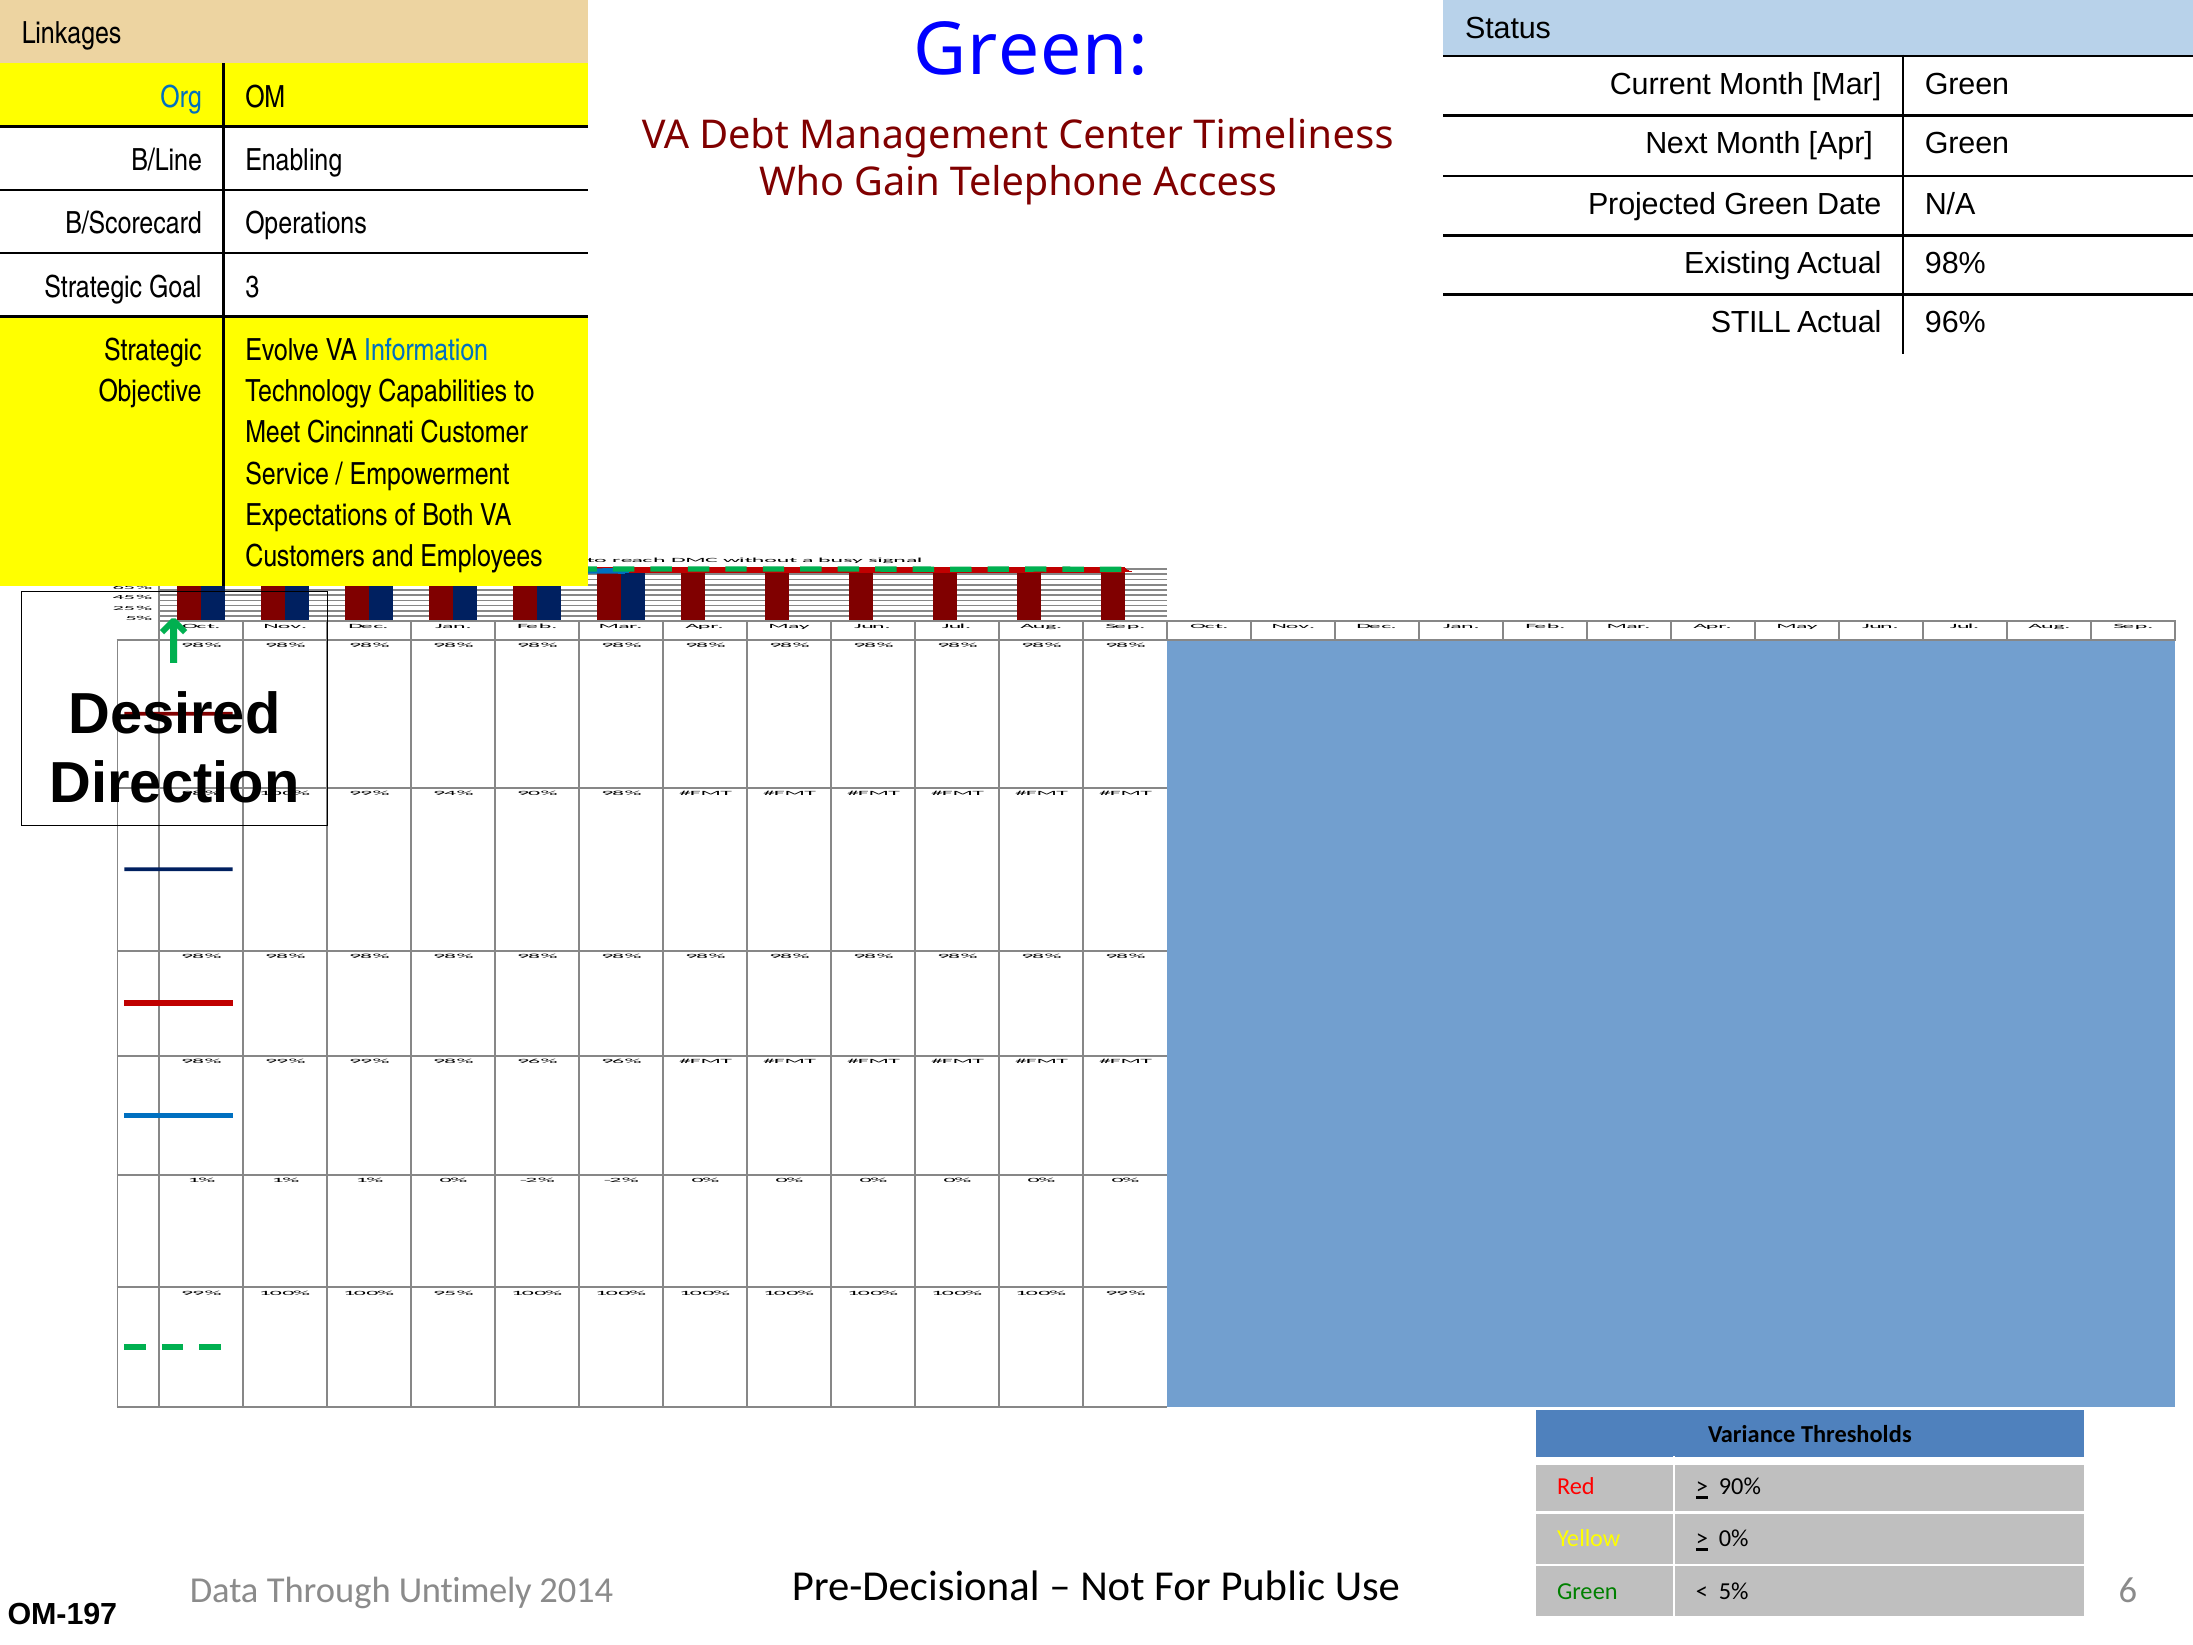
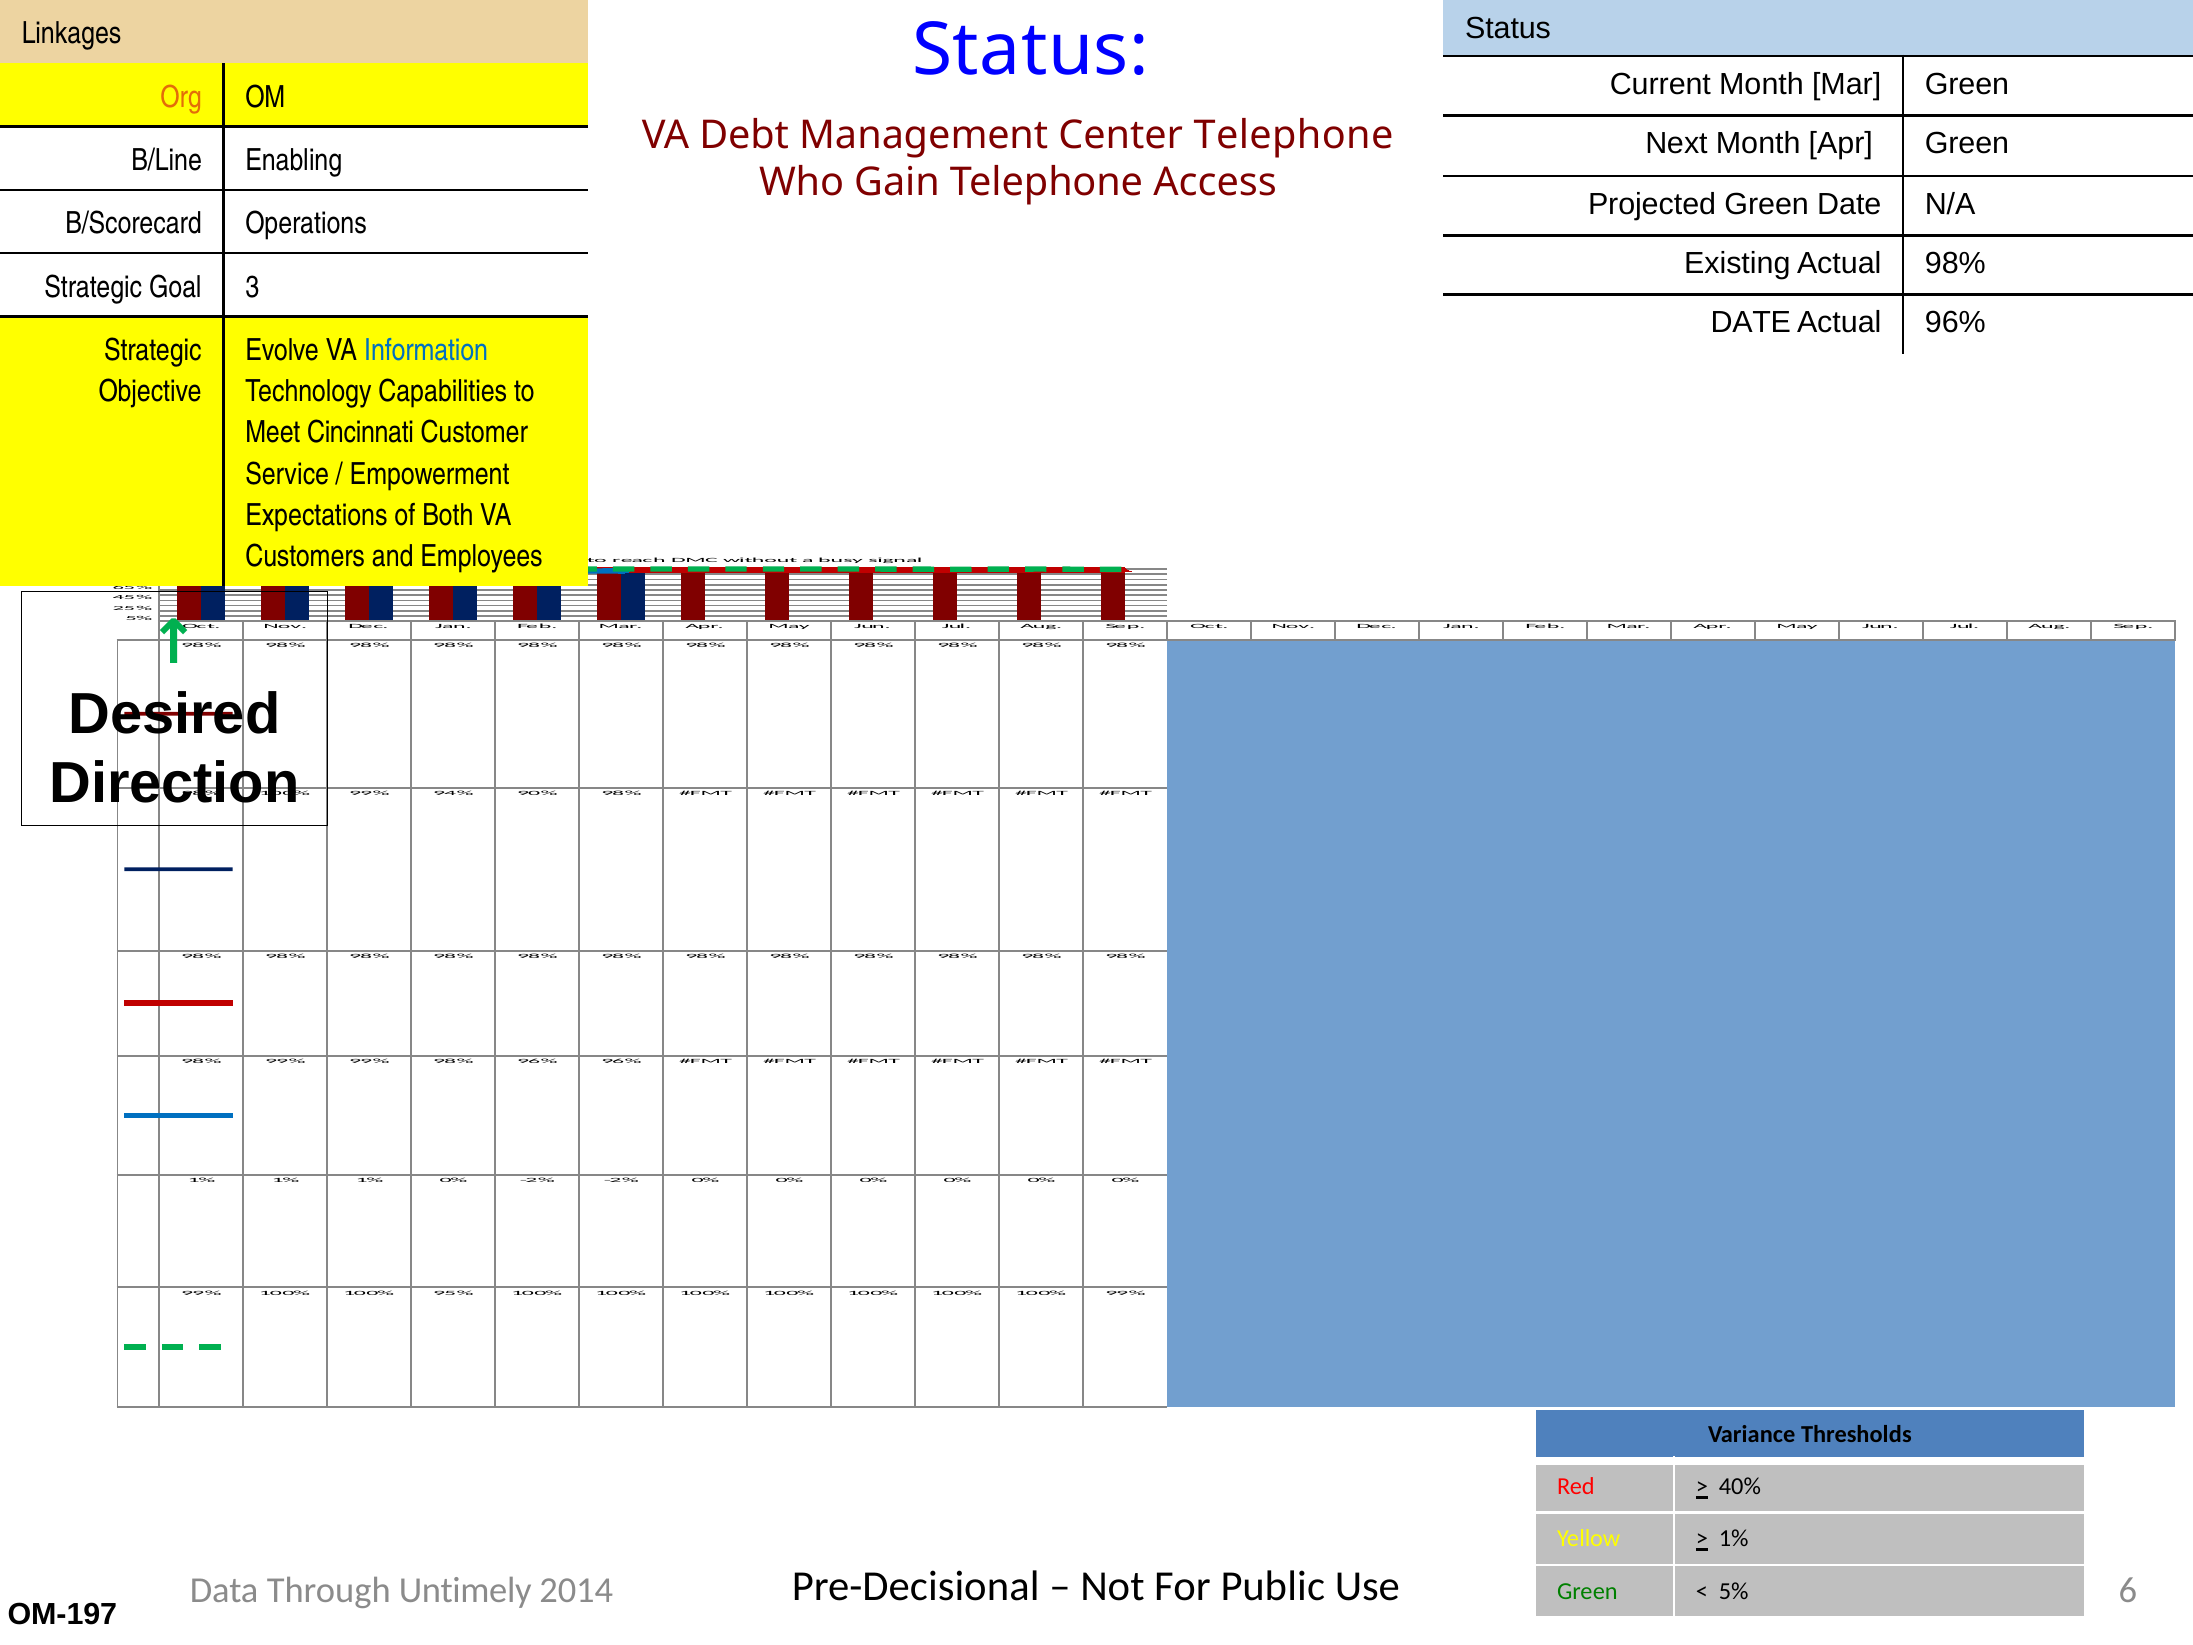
Green at (1031, 50): Green -> Status
Org colour: blue -> orange
Center Timeliness: Timeliness -> Telephone
STILL at (1751, 323): STILL -> DATE
90% at (1740, 1487): 90% -> 40%
0% at (1734, 1539): 0% -> 1%
